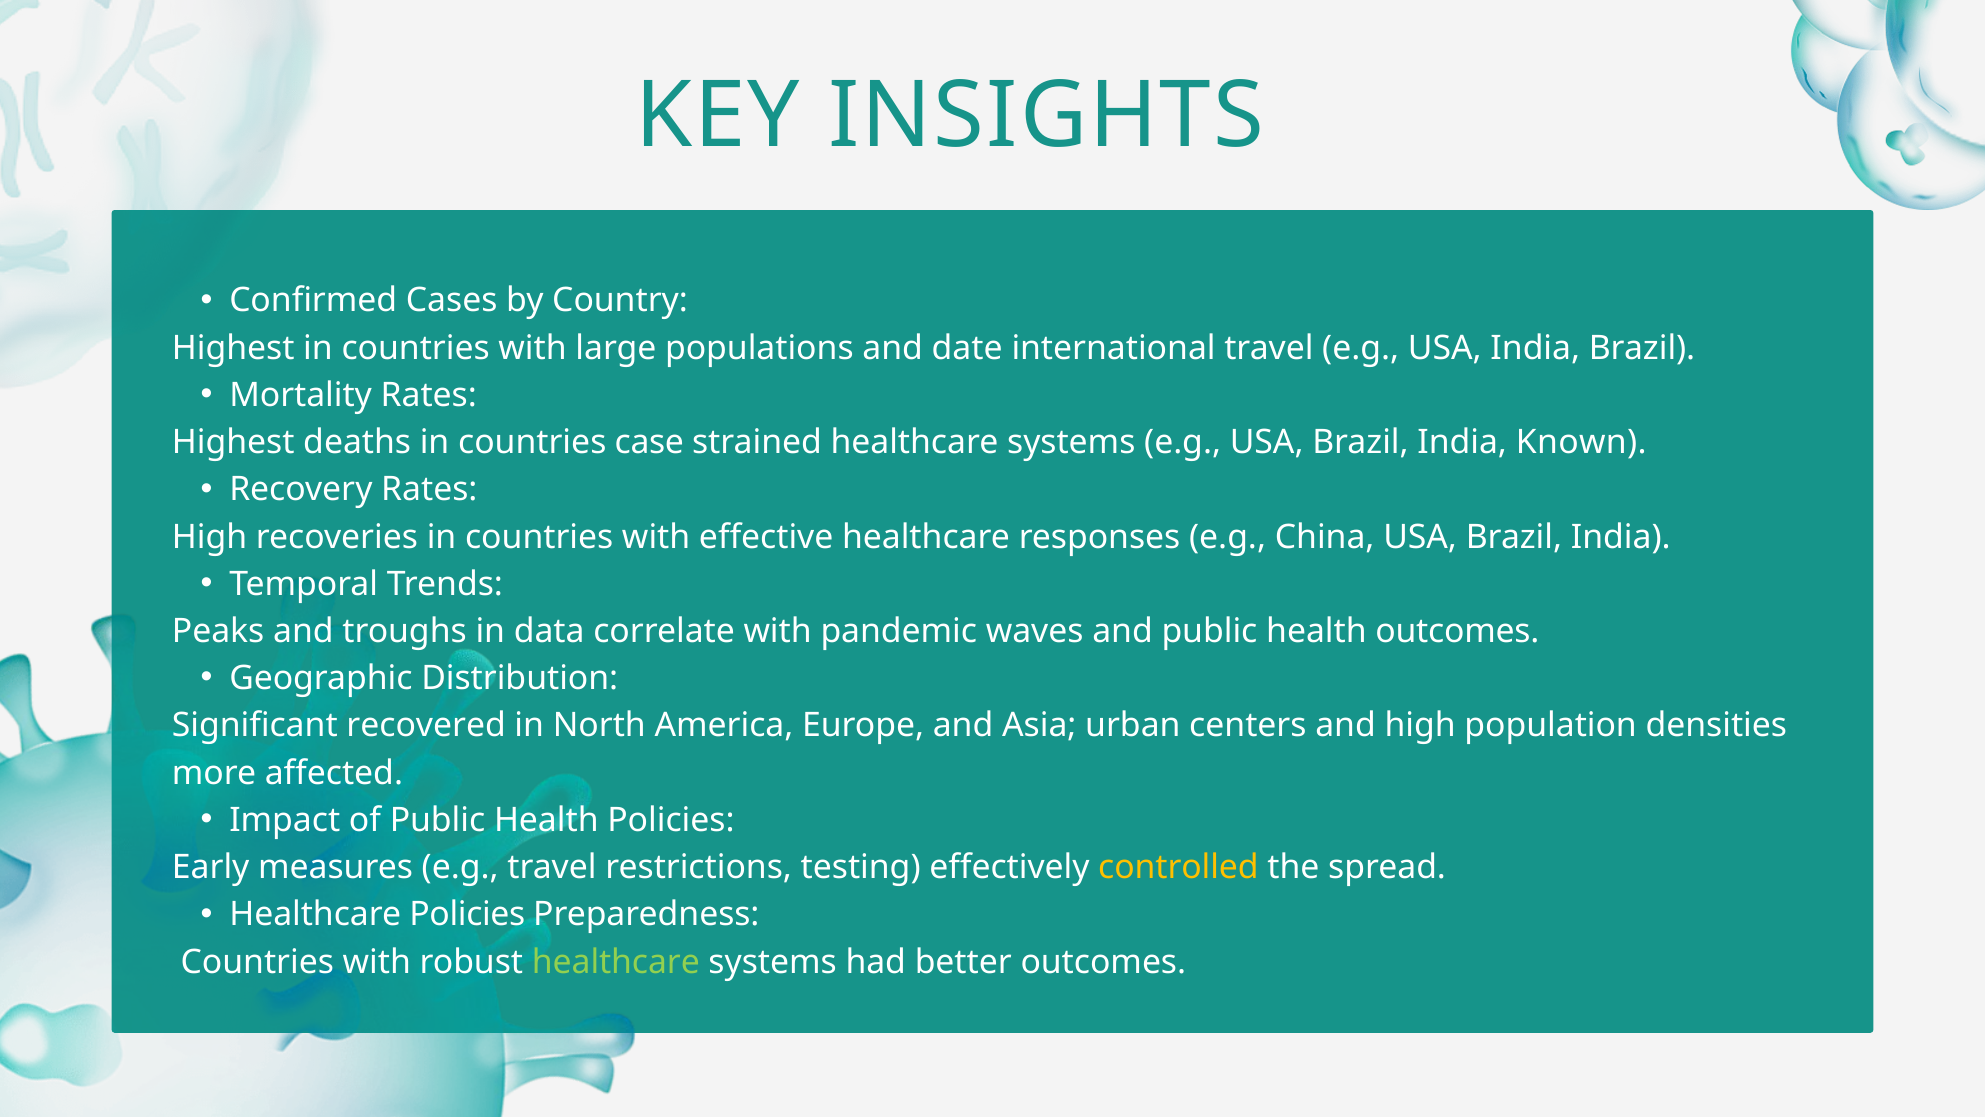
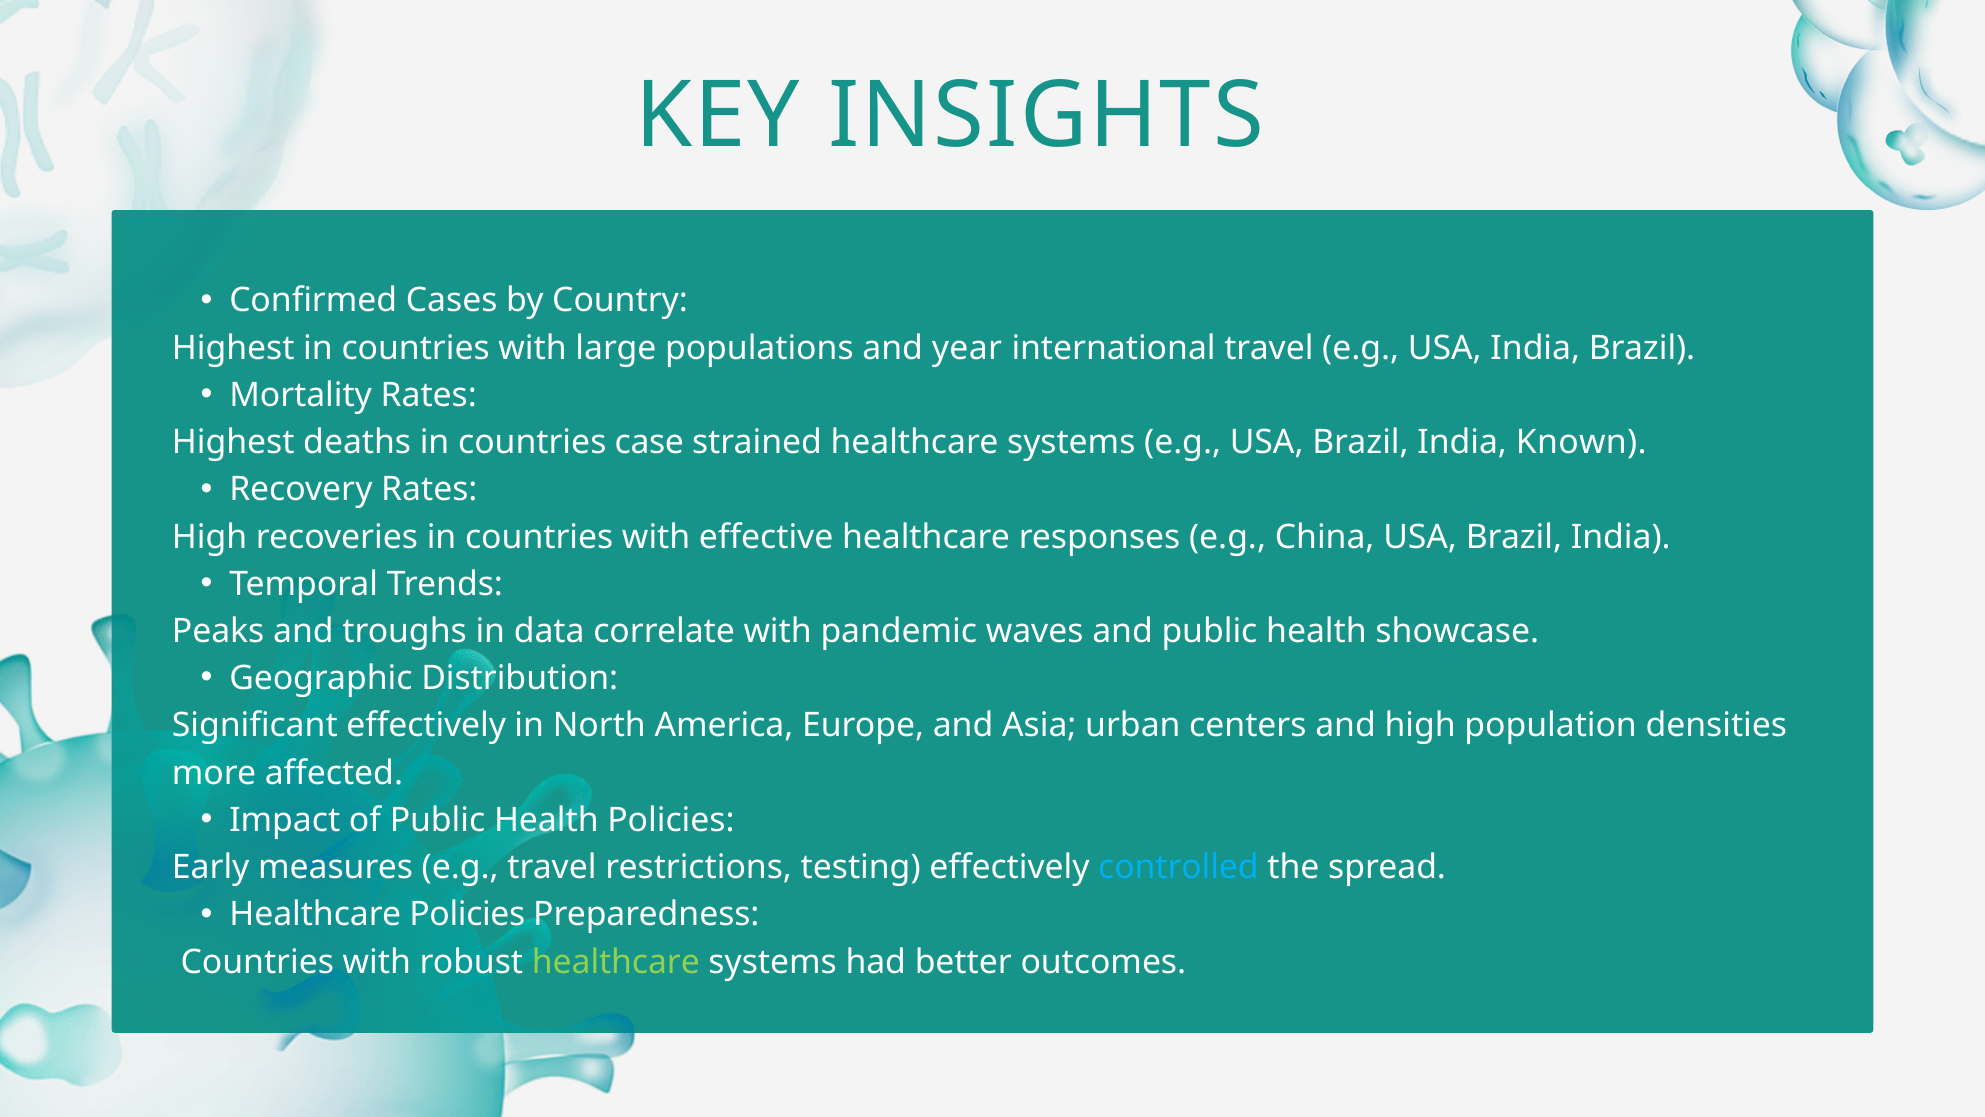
date: date -> year
health outcomes: outcomes -> showcase
Significant recovered: recovered -> effectively
controlled colour: yellow -> light blue
